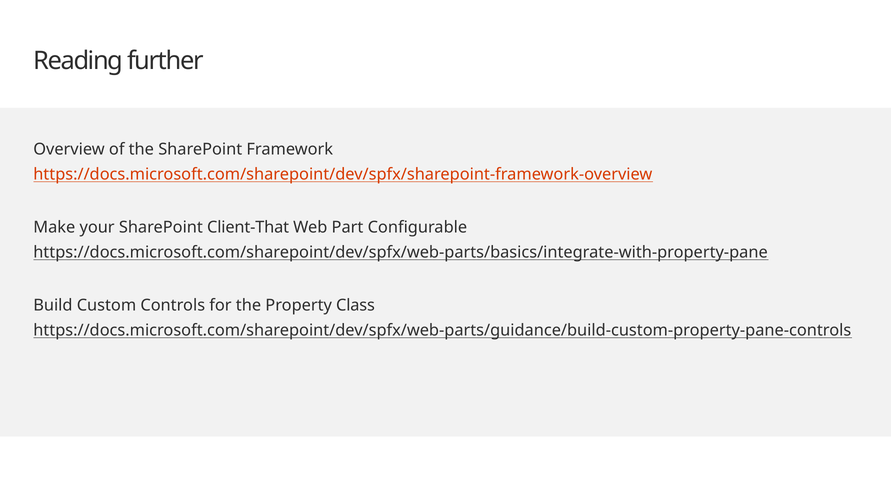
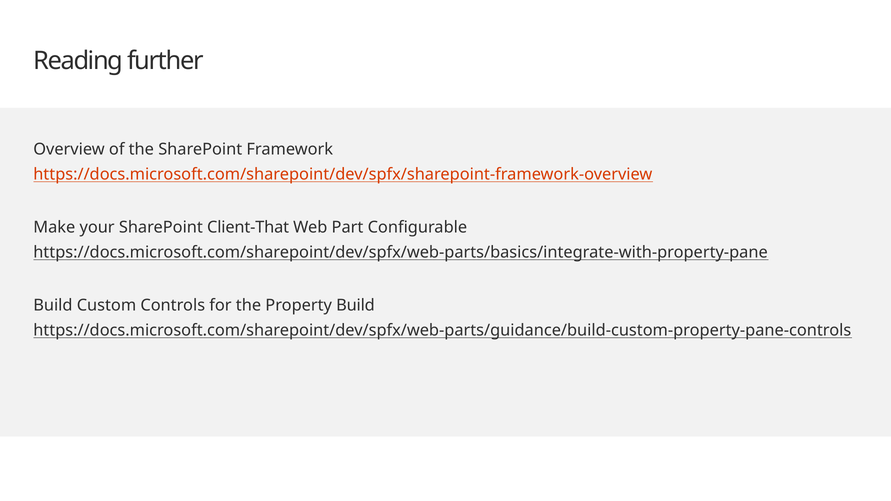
Property Class: Class -> Build
